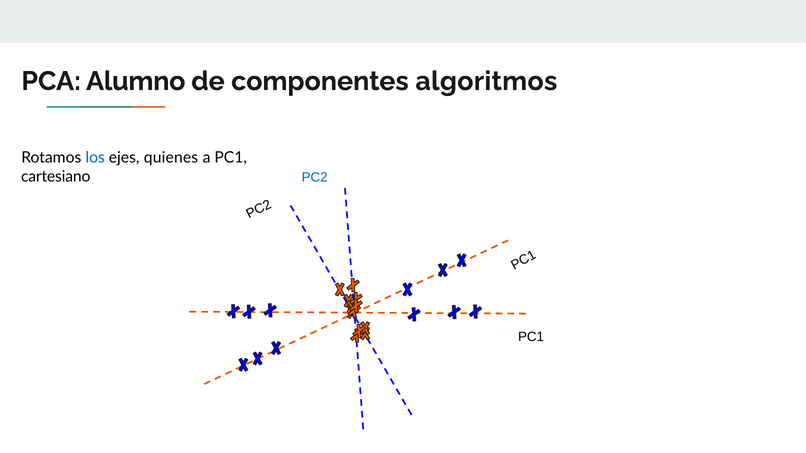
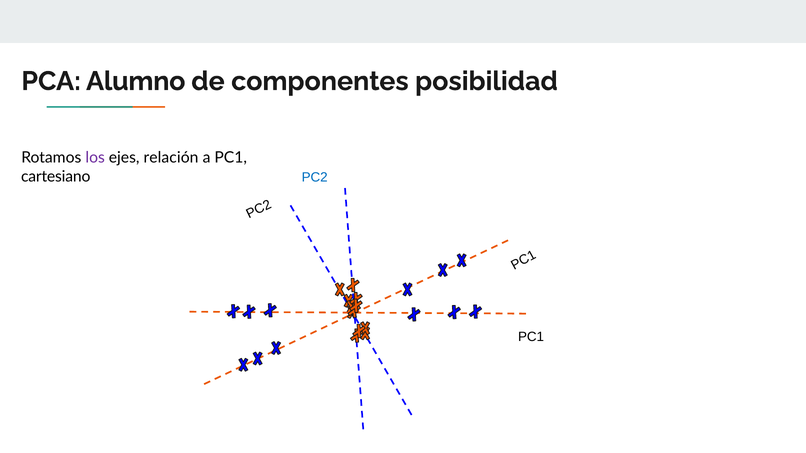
algoritmos: algoritmos -> posibilidad
los colour: blue -> purple
quienes: quienes -> relación
